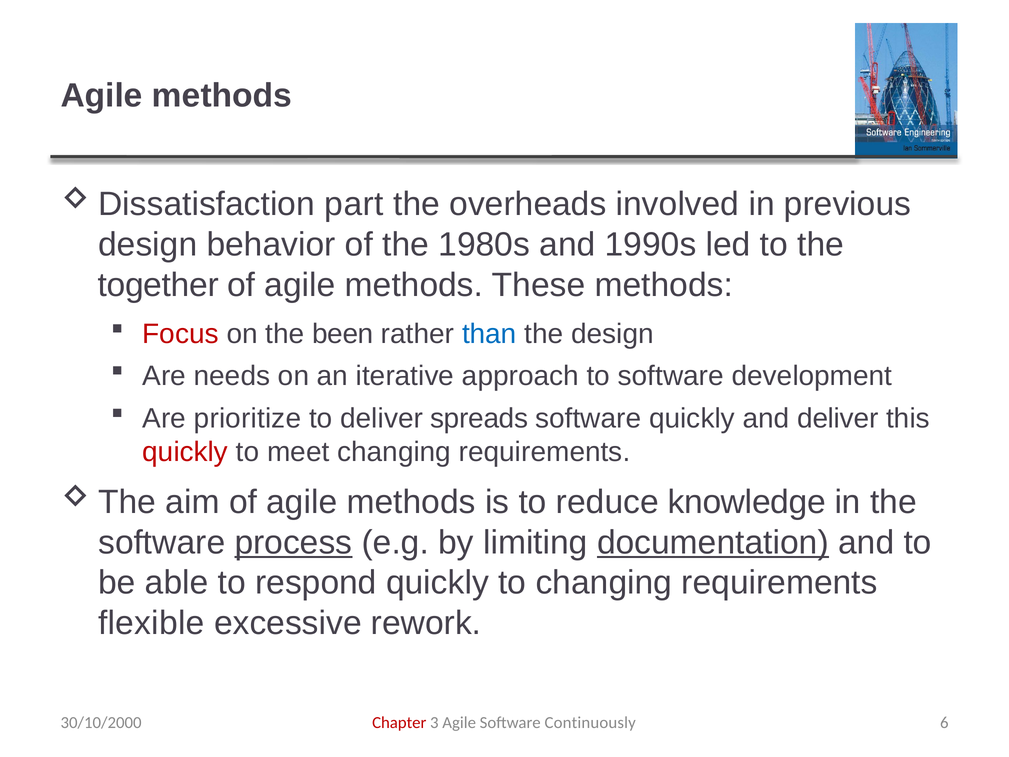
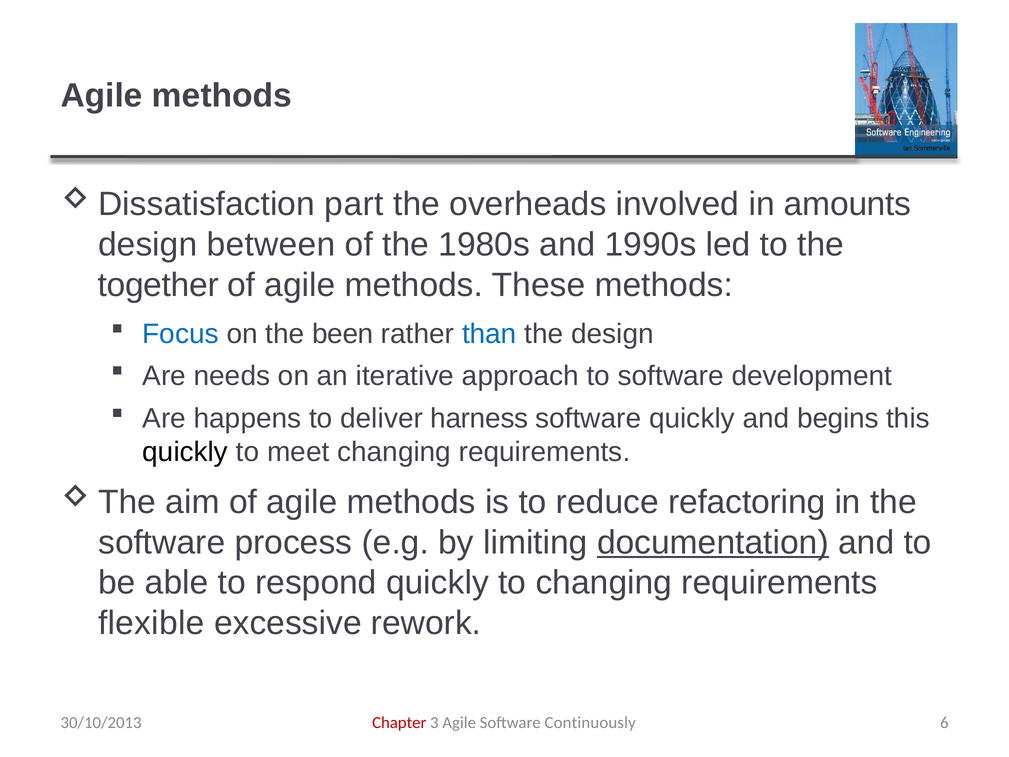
previous: previous -> amounts
behavior: behavior -> between
Focus colour: red -> blue
prioritize: prioritize -> happens
spreads: spreads -> harness
and deliver: deliver -> begins
quickly at (185, 452) colour: red -> black
knowledge: knowledge -> refactoring
process underline: present -> none
30/10/2000: 30/10/2000 -> 30/10/2013
